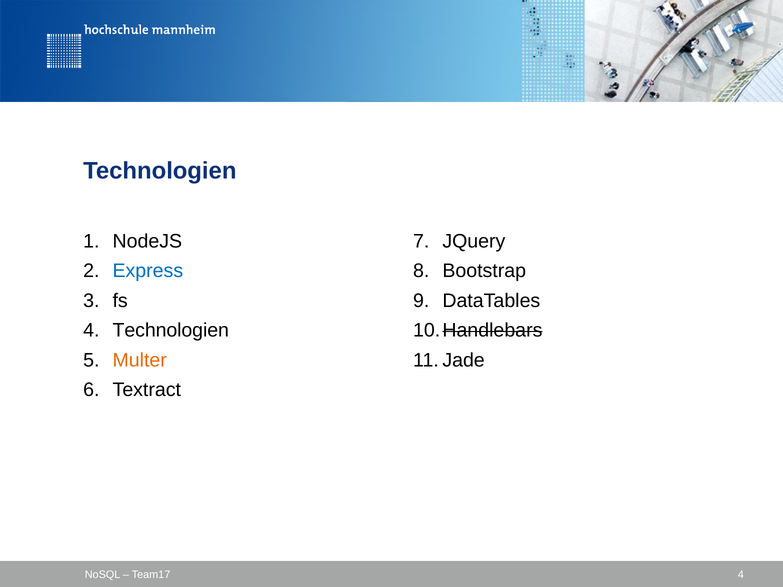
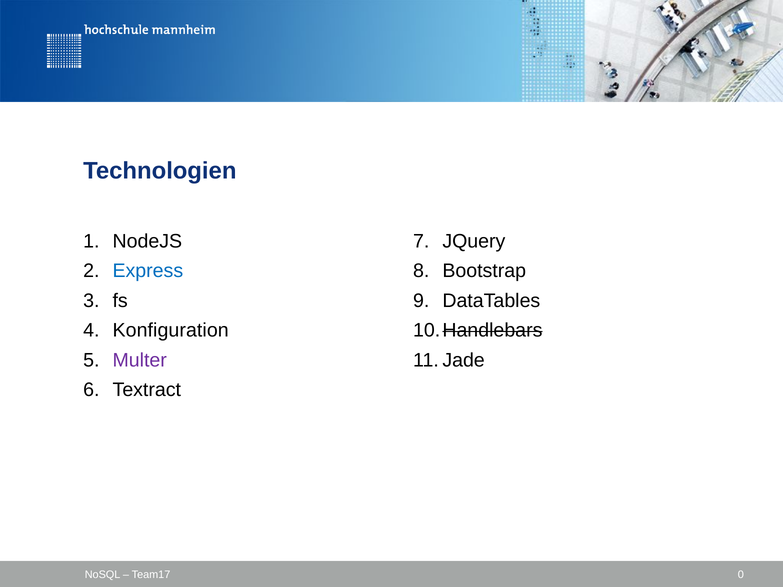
Technologien at (171, 331): Technologien -> Konfiguration
Multer colour: orange -> purple
Team17 4: 4 -> 0
